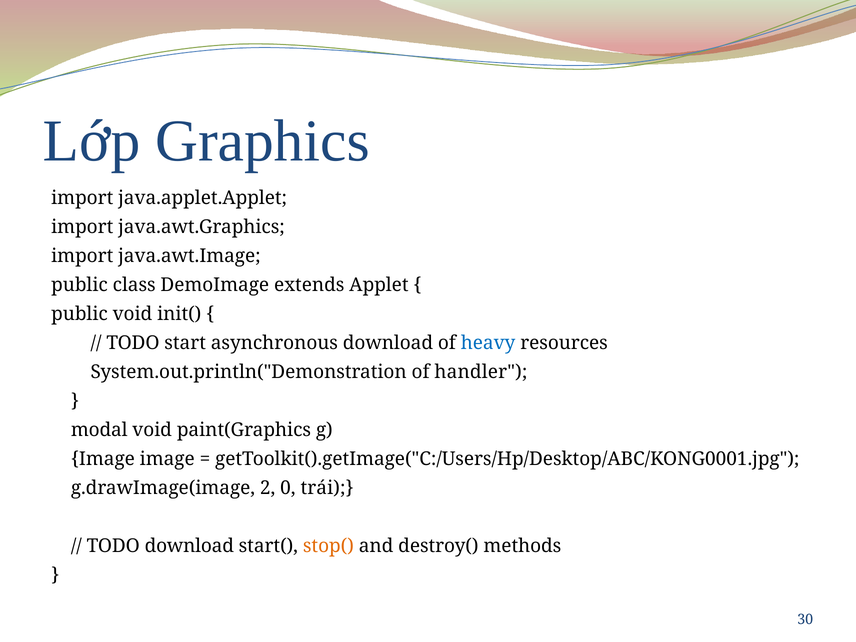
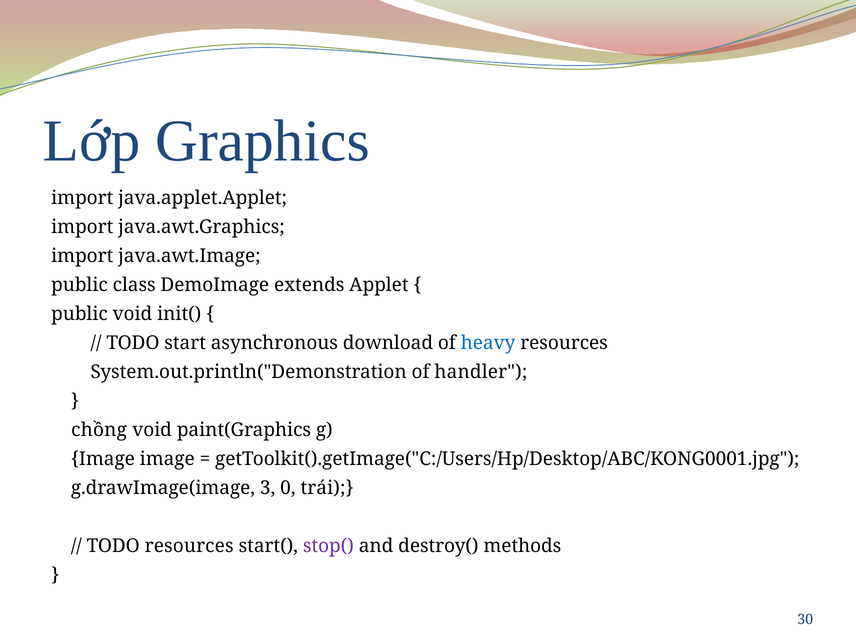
modal: modal -> chồng
2: 2 -> 3
TODO download: download -> resources
stop( colour: orange -> purple
